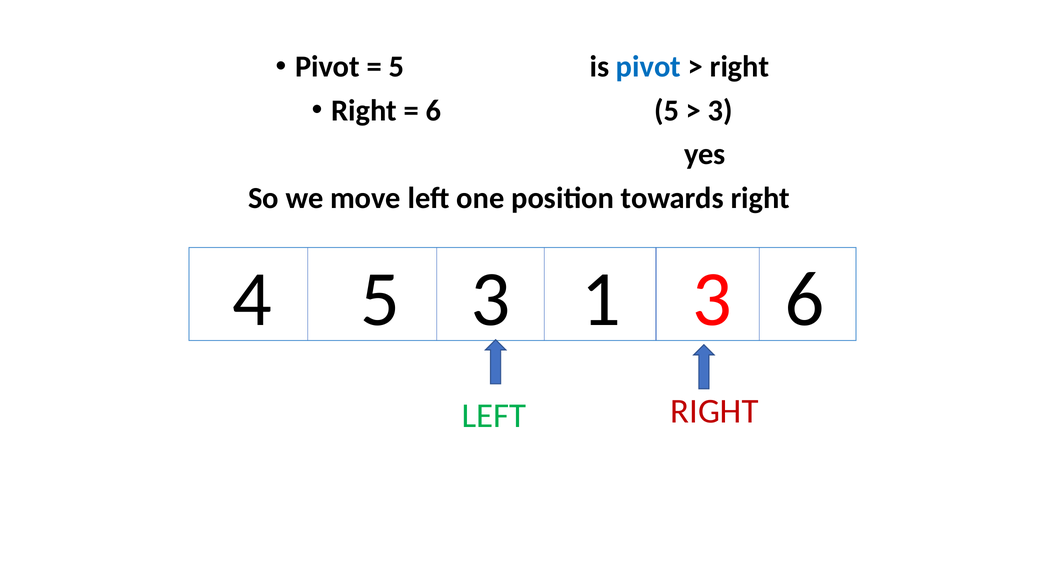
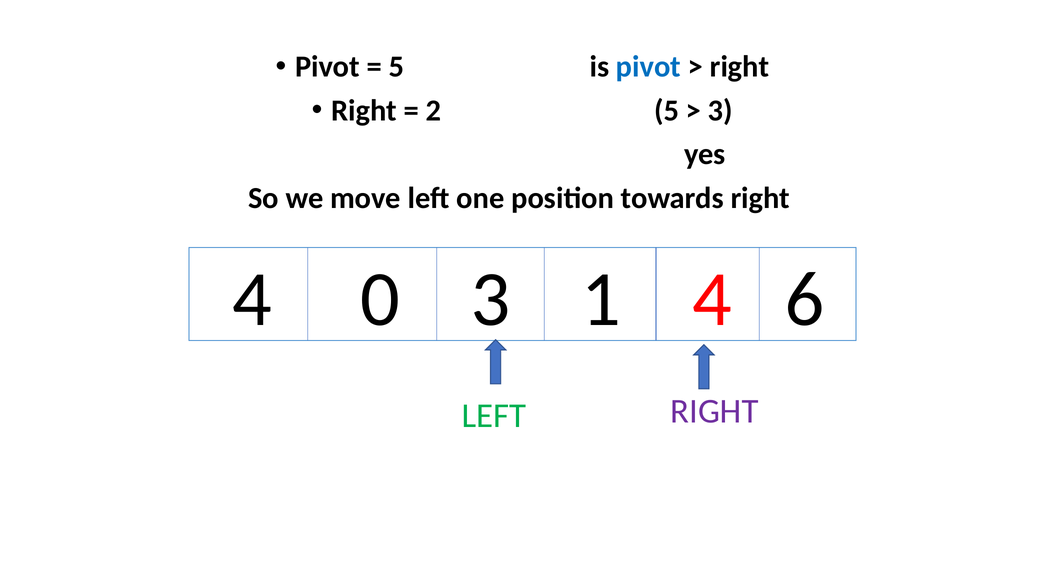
6 at (433, 110): 6 -> 2
4 5: 5 -> 0
1 3: 3 -> 4
RIGHT at (715, 411) colour: red -> purple
